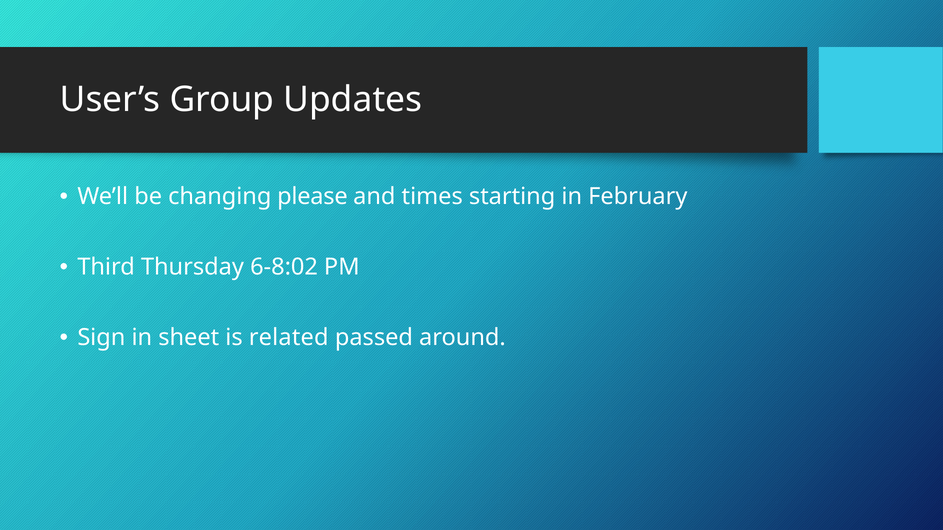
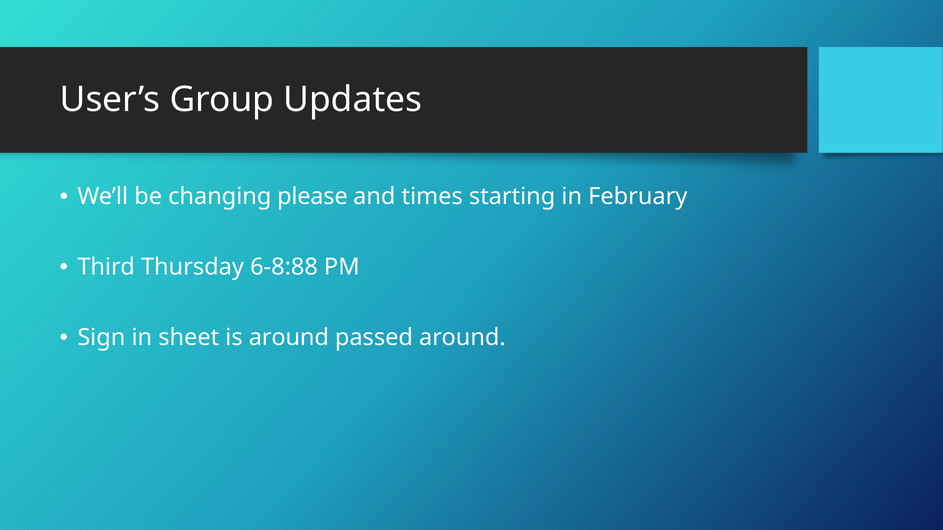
6-8:02: 6-8:02 -> 6-8:88
is related: related -> around
